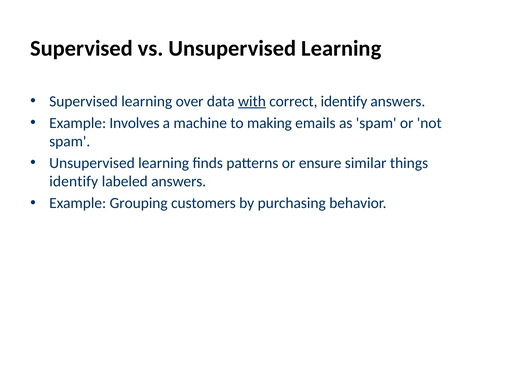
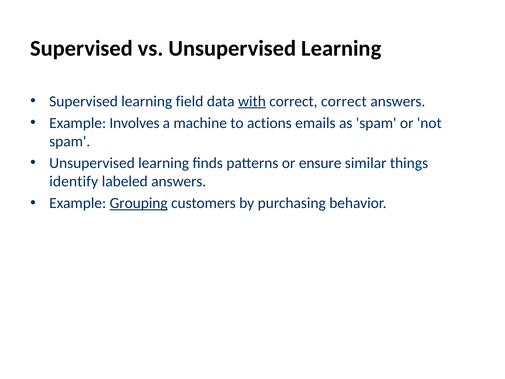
over: over -> field
correct identify: identify -> correct
making: making -> actions
Grouping underline: none -> present
